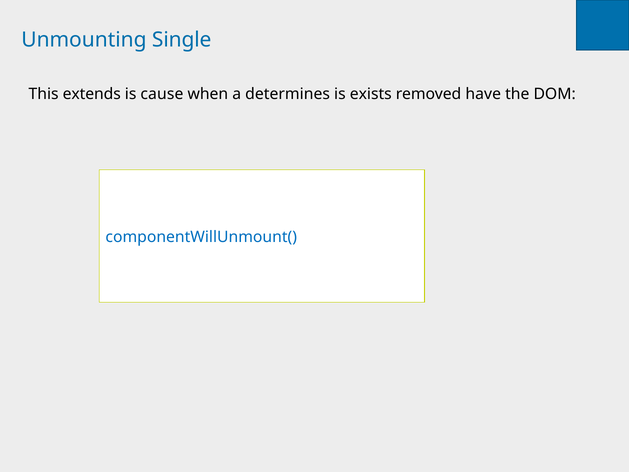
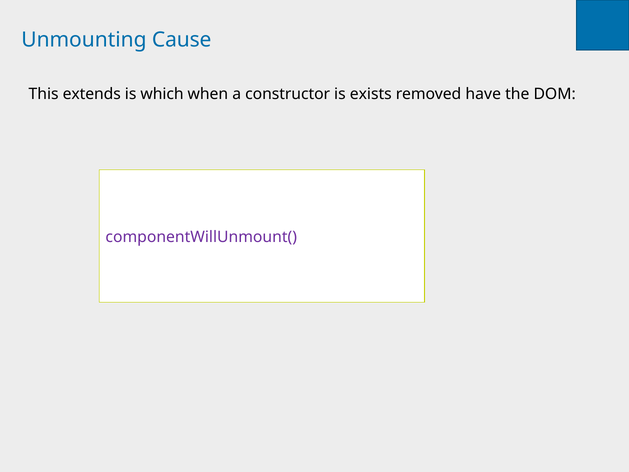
Single: Single -> Cause
cause: cause -> which
determines: determines -> constructor
componentWillUnmount( colour: blue -> purple
